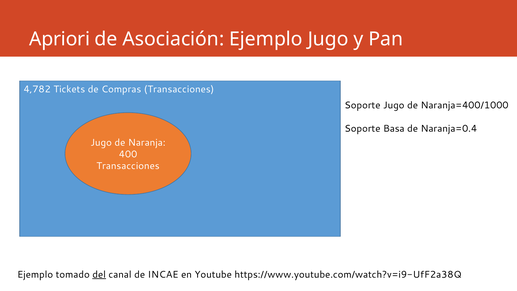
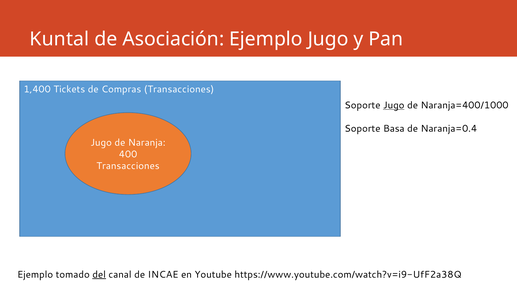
Apriori: Apriori -> Kuntal
4,782: 4,782 -> 1,400
Jugo at (394, 105) underline: none -> present
